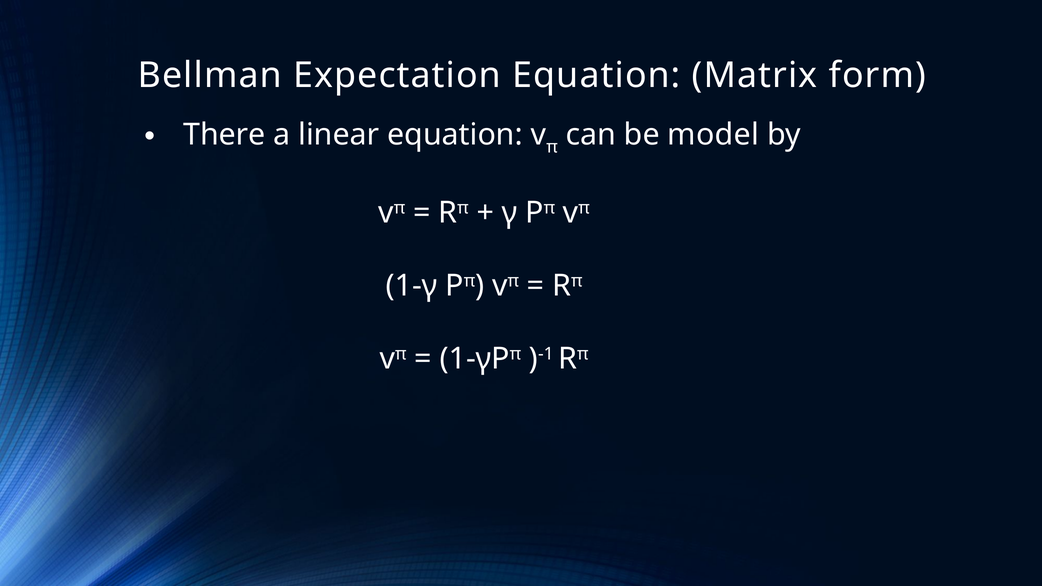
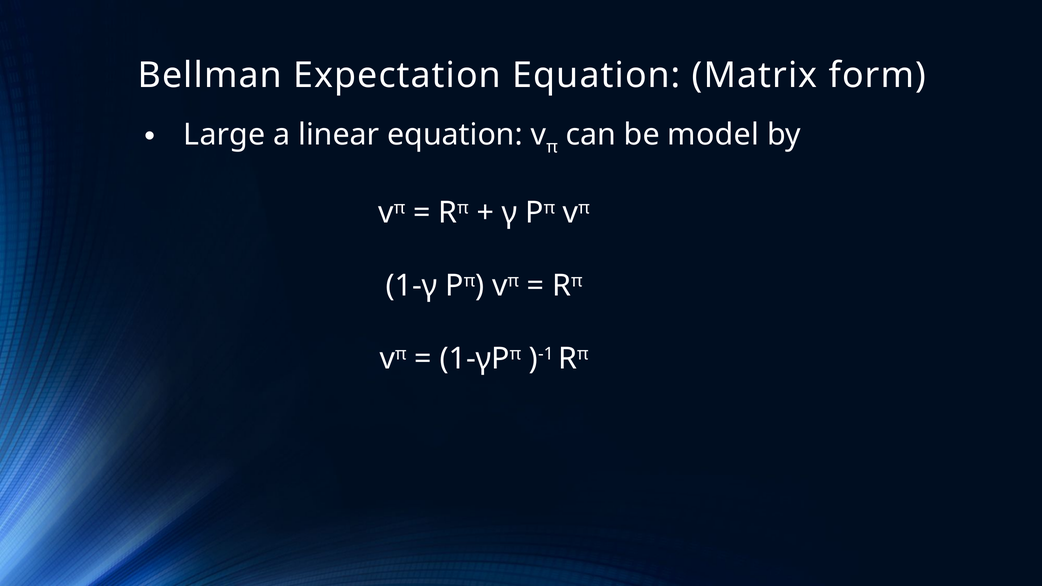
There: There -> Large
